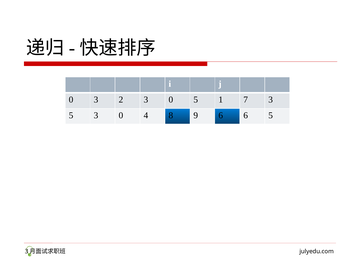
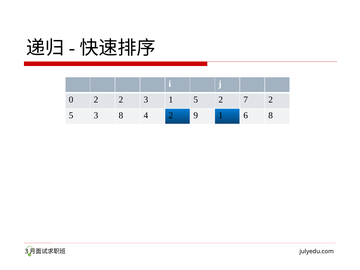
0 3: 3 -> 2
2 3 0: 0 -> 1
5 1: 1 -> 2
7 3: 3 -> 2
5 3 0: 0 -> 8
4 8: 8 -> 2
9 6: 6 -> 1
6 5: 5 -> 8
